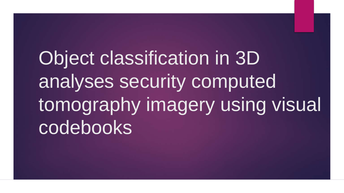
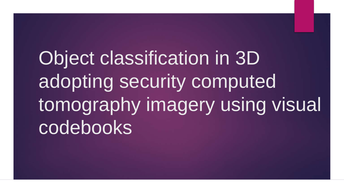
analyses: analyses -> adopting
